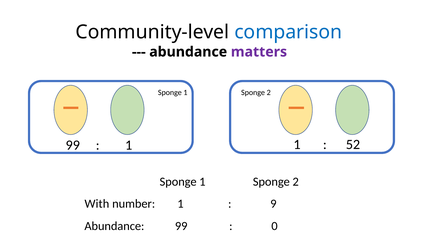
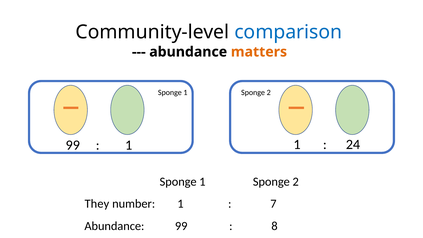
matters colour: purple -> orange
52: 52 -> 24
With: With -> They
9: 9 -> 7
0: 0 -> 8
